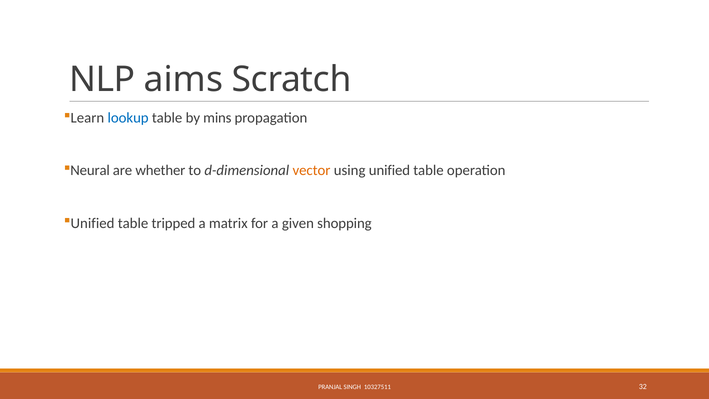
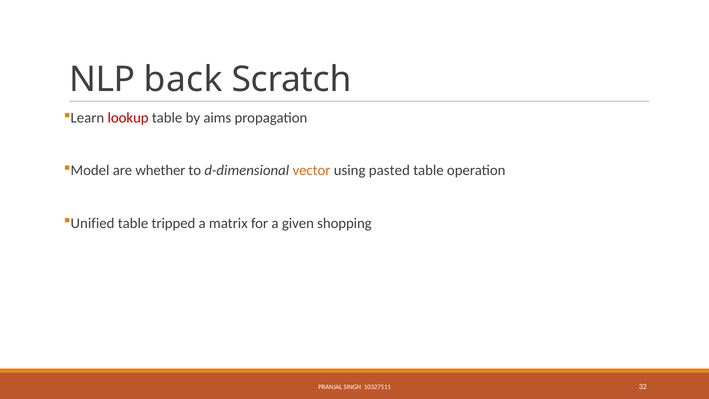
aims: aims -> back
lookup colour: blue -> red
mins: mins -> aims
Neural: Neural -> Model
using unified: unified -> pasted
